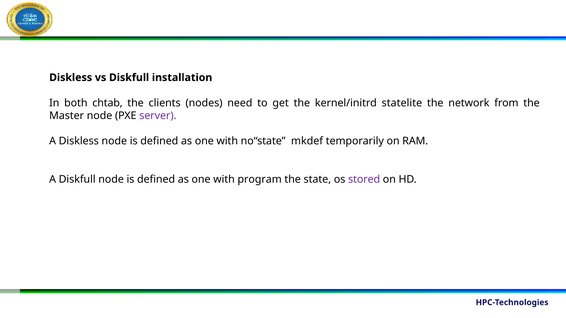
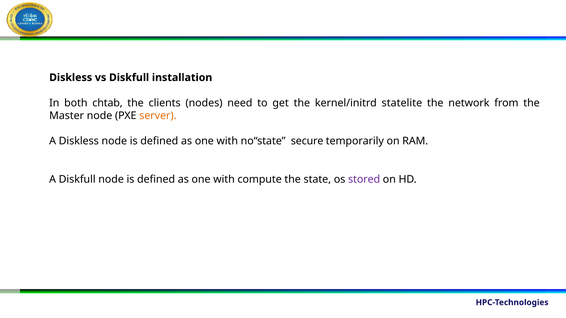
server colour: purple -> orange
mkdef: mkdef -> secure
program: program -> compute
